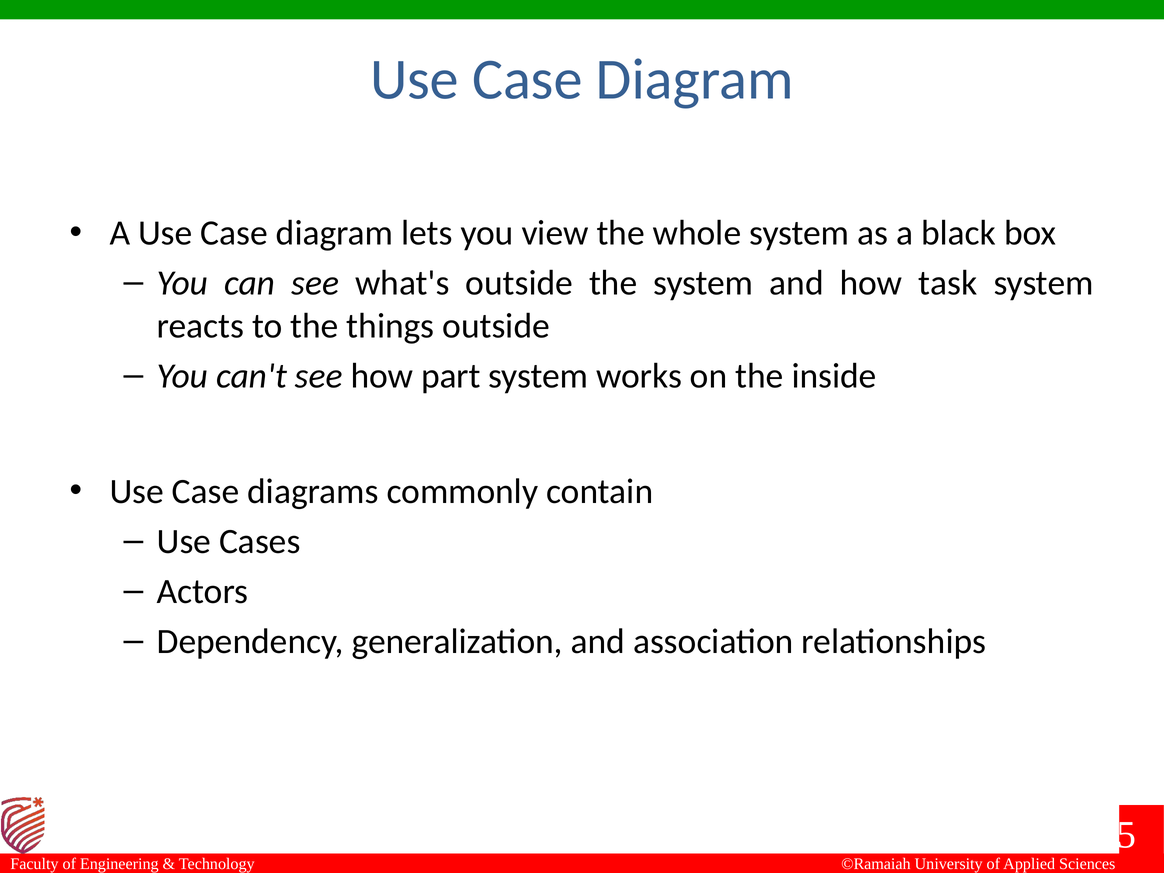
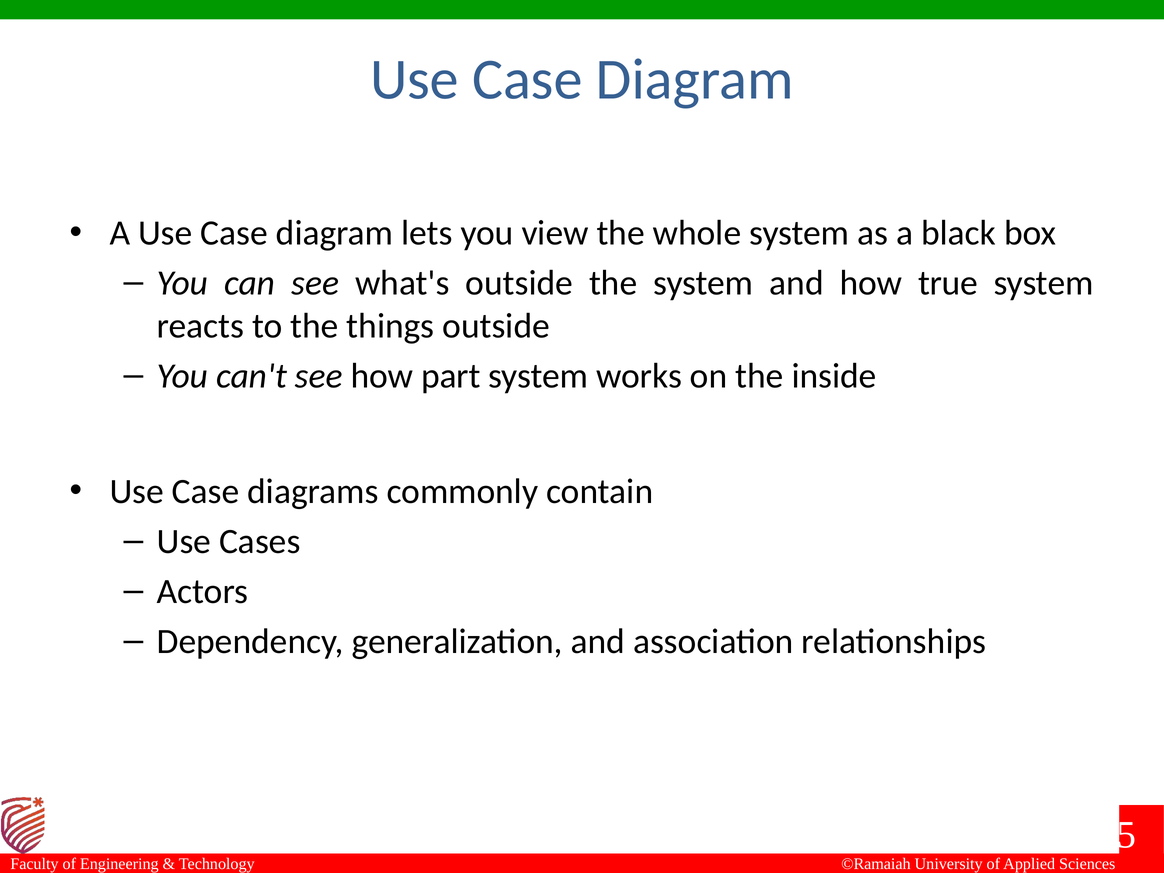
task: task -> true
